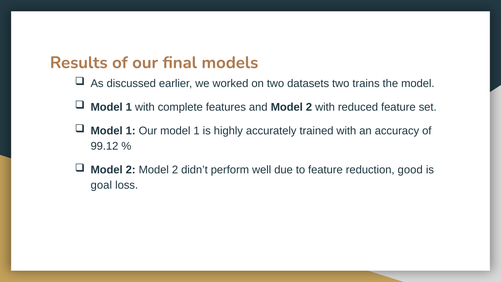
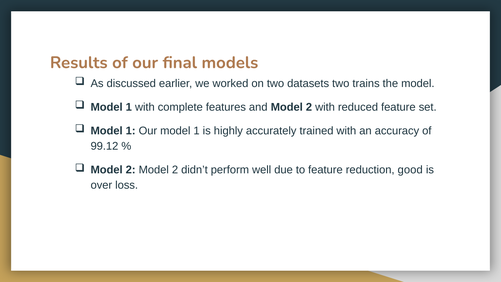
goal: goal -> over
